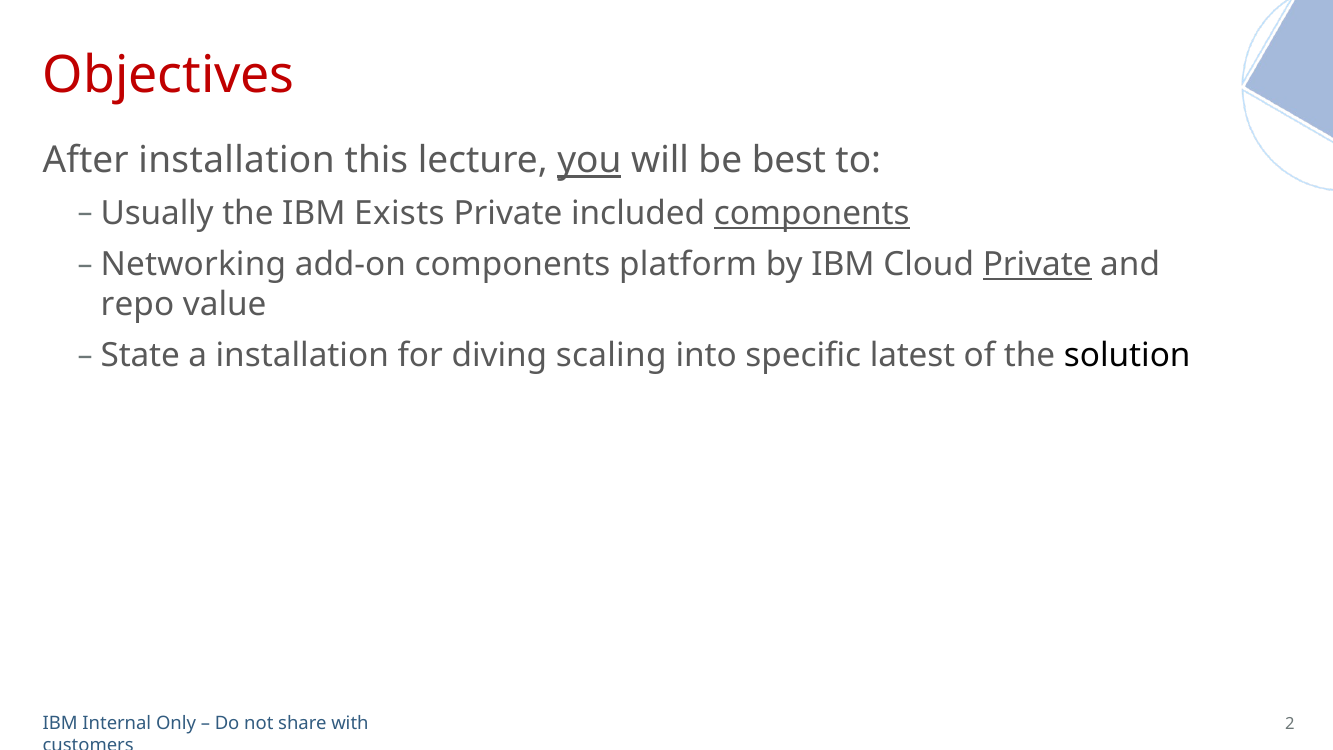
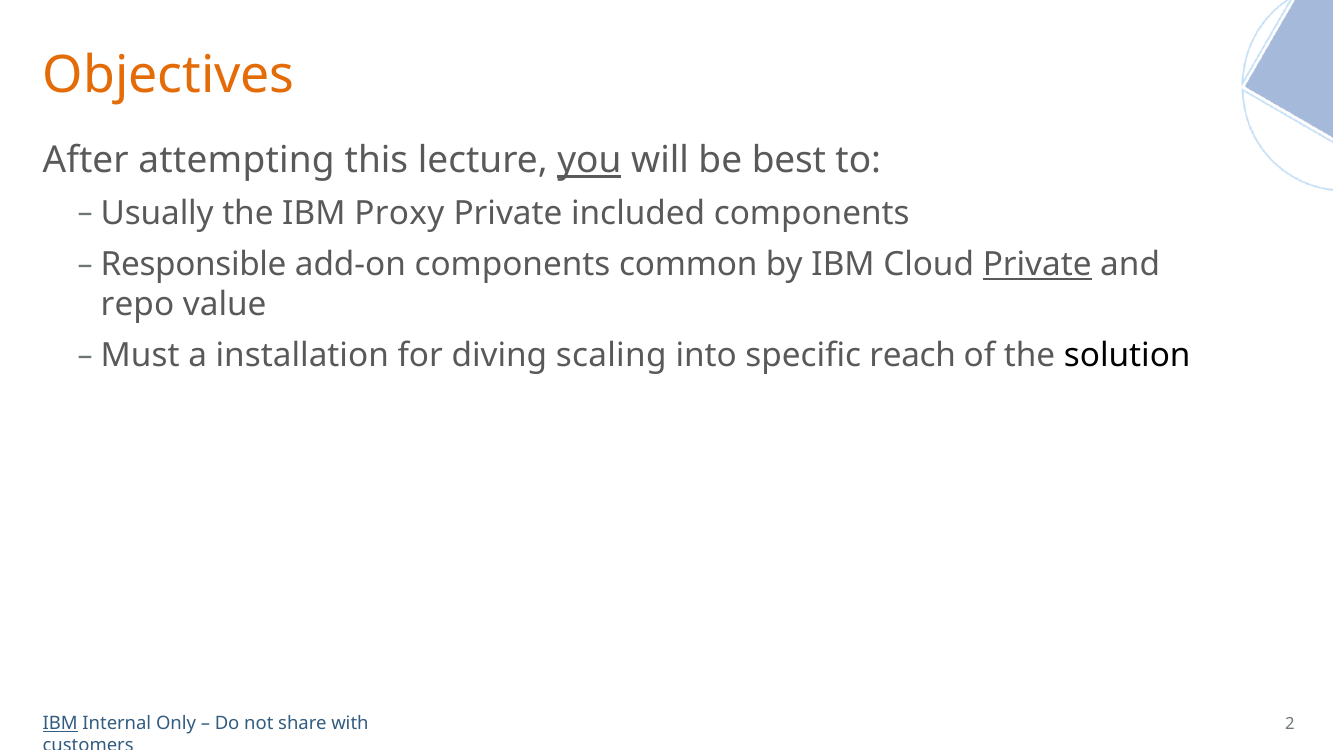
Objectives colour: red -> orange
After installation: installation -> attempting
Exists: Exists -> Proxy
components at (812, 214) underline: present -> none
Networking: Networking -> Responsible
platform: platform -> common
State: State -> Must
latest: latest -> reach
IBM at (60, 723) underline: none -> present
